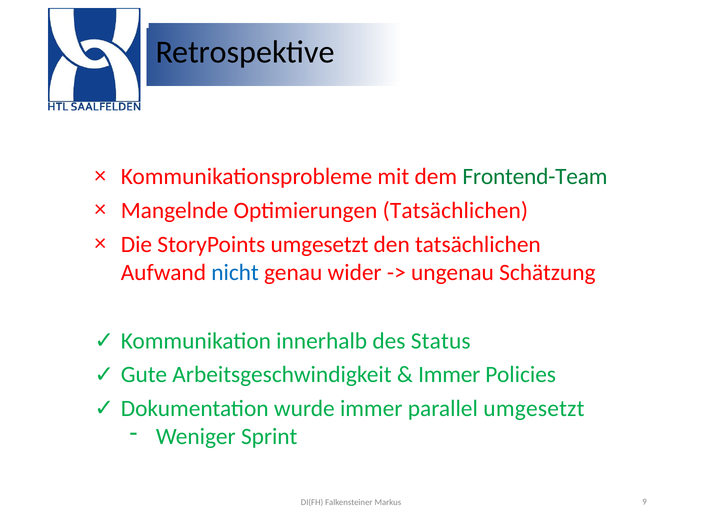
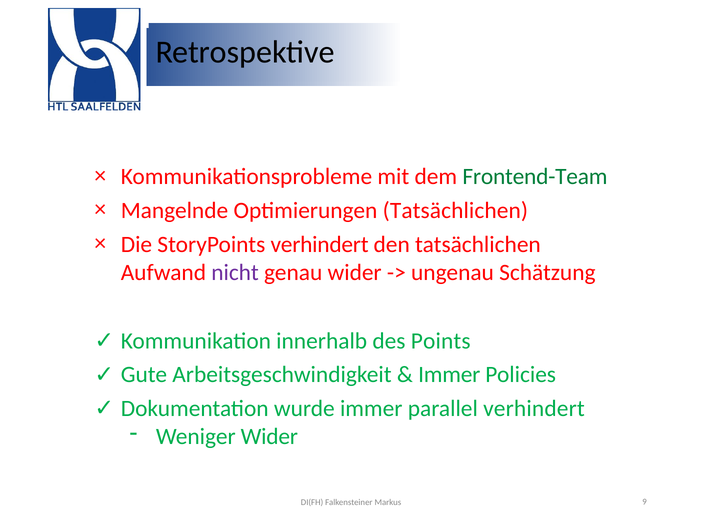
StoryPoints umgesetzt: umgesetzt -> verhindert
nicht colour: blue -> purple
Status: Status -> Points
parallel umgesetzt: umgesetzt -> verhindert
Weniger Sprint: Sprint -> Wider
